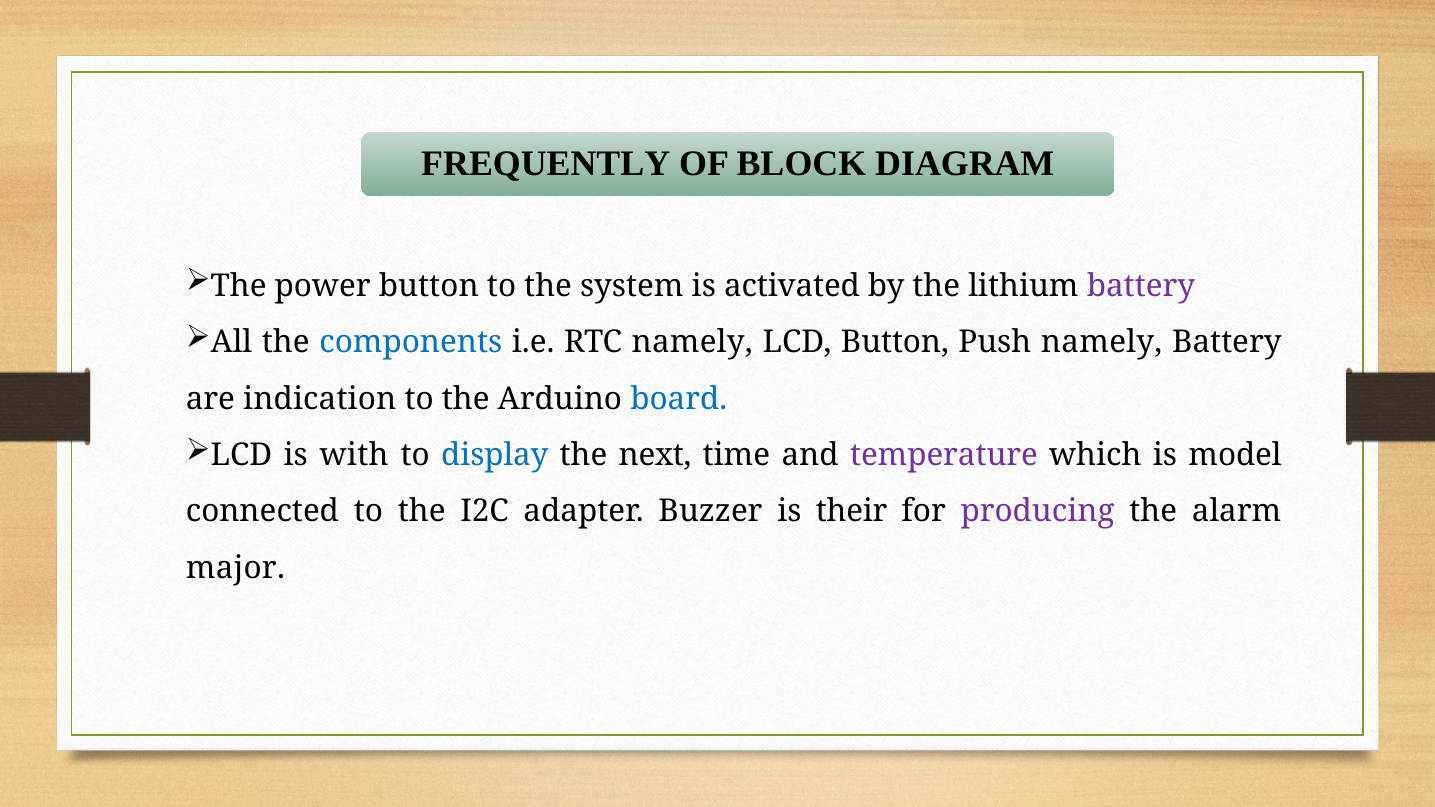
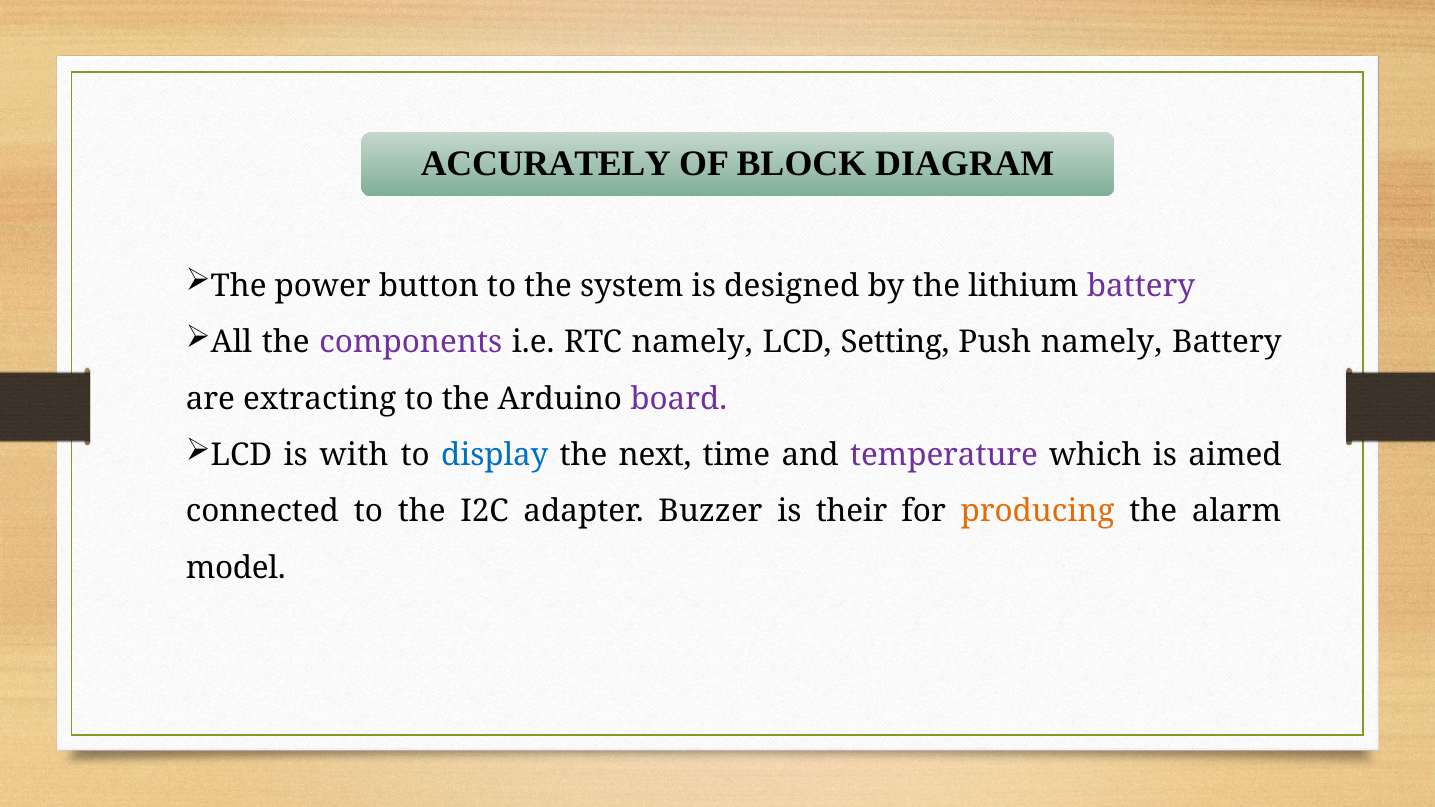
FREQUENTLY: FREQUENTLY -> ACCURATELY
activated: activated -> designed
components colour: blue -> purple
LCD Button: Button -> Setting
indication: indication -> extracting
board colour: blue -> purple
model: model -> aimed
producing colour: purple -> orange
major: major -> model
